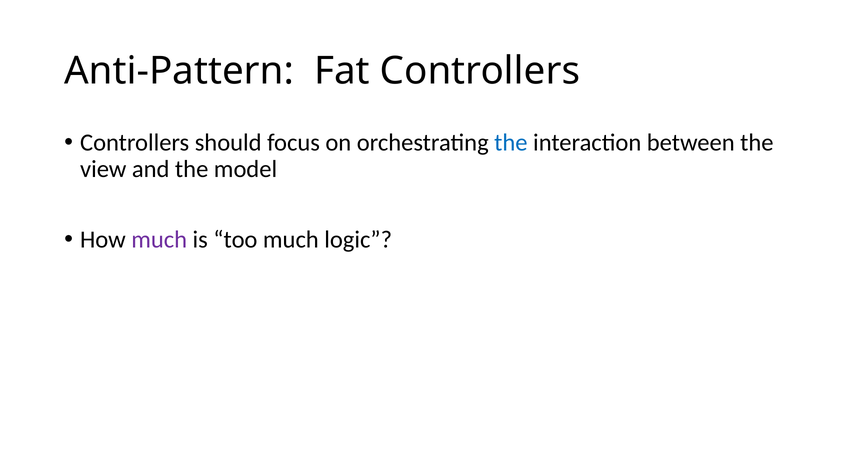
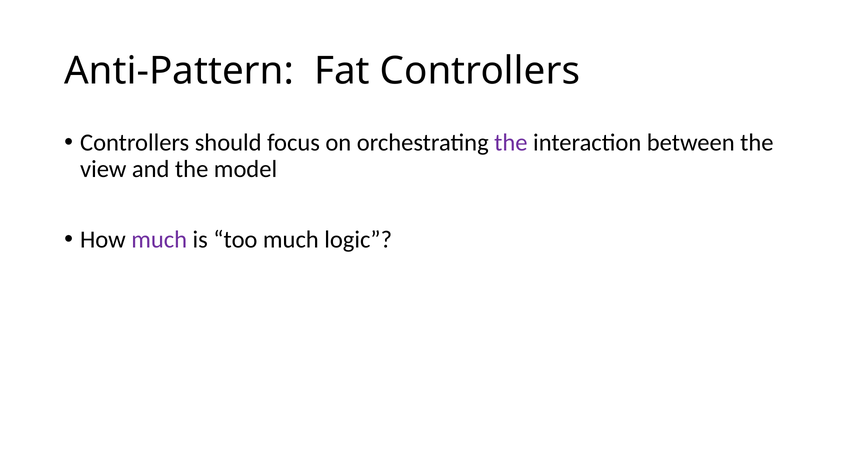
the at (511, 143) colour: blue -> purple
